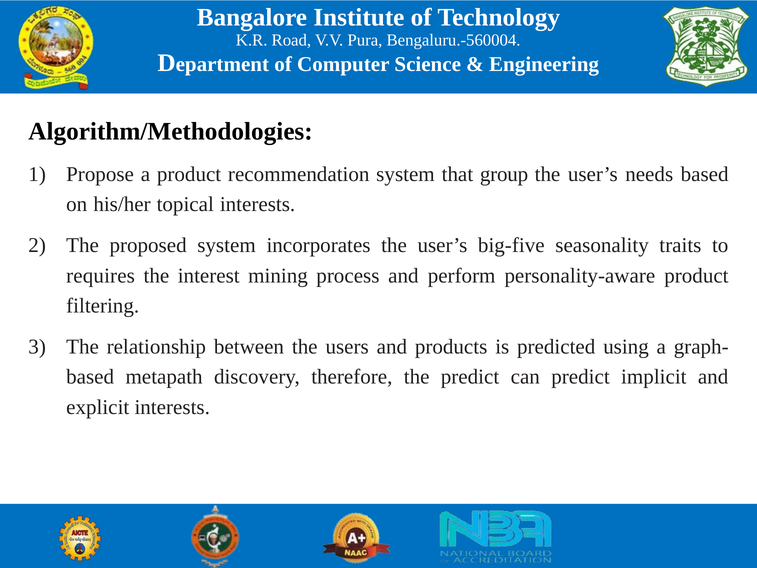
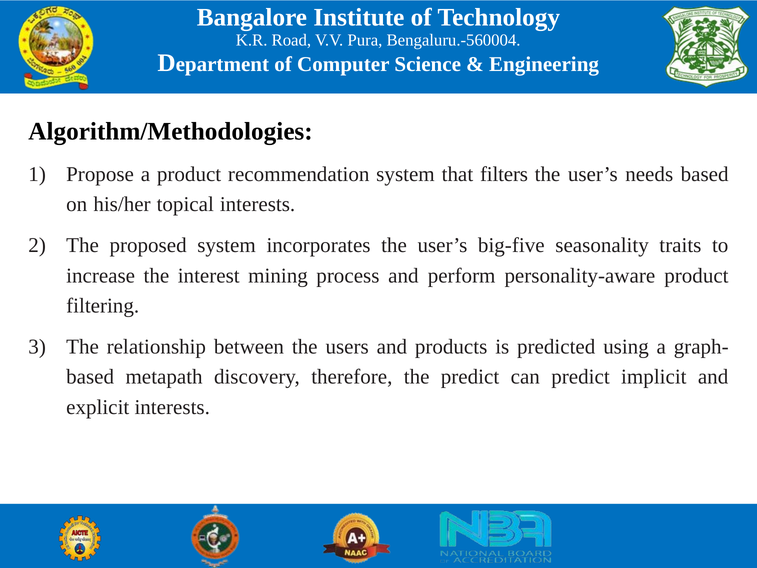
group: group -> filters
requires: requires -> increase
